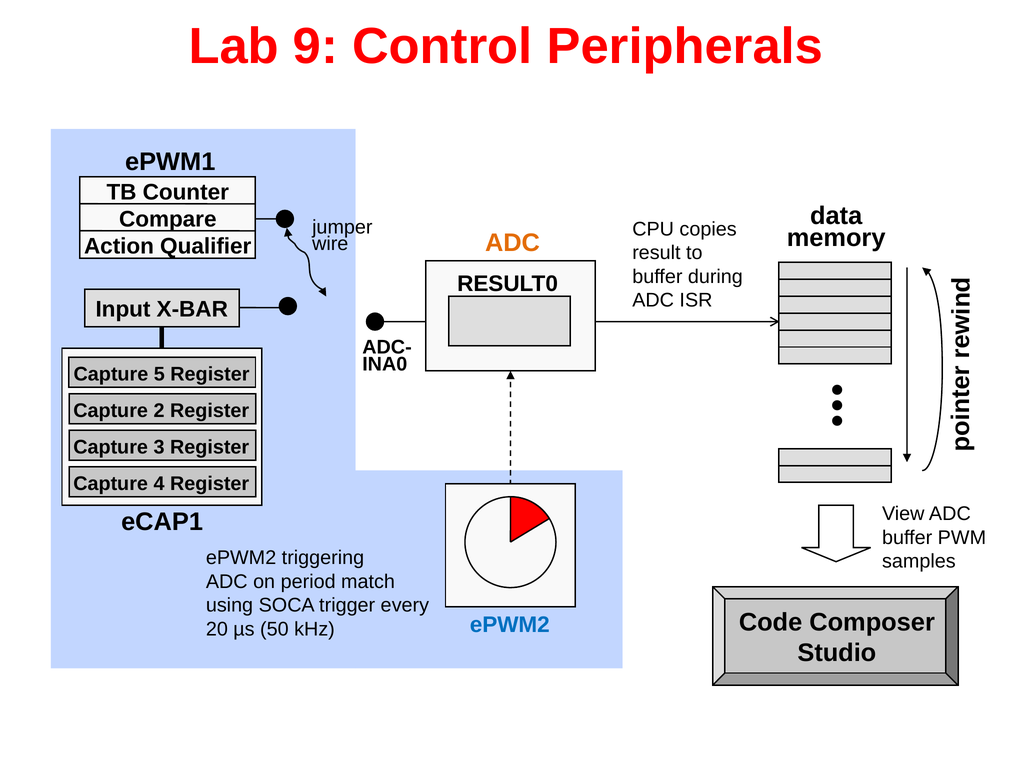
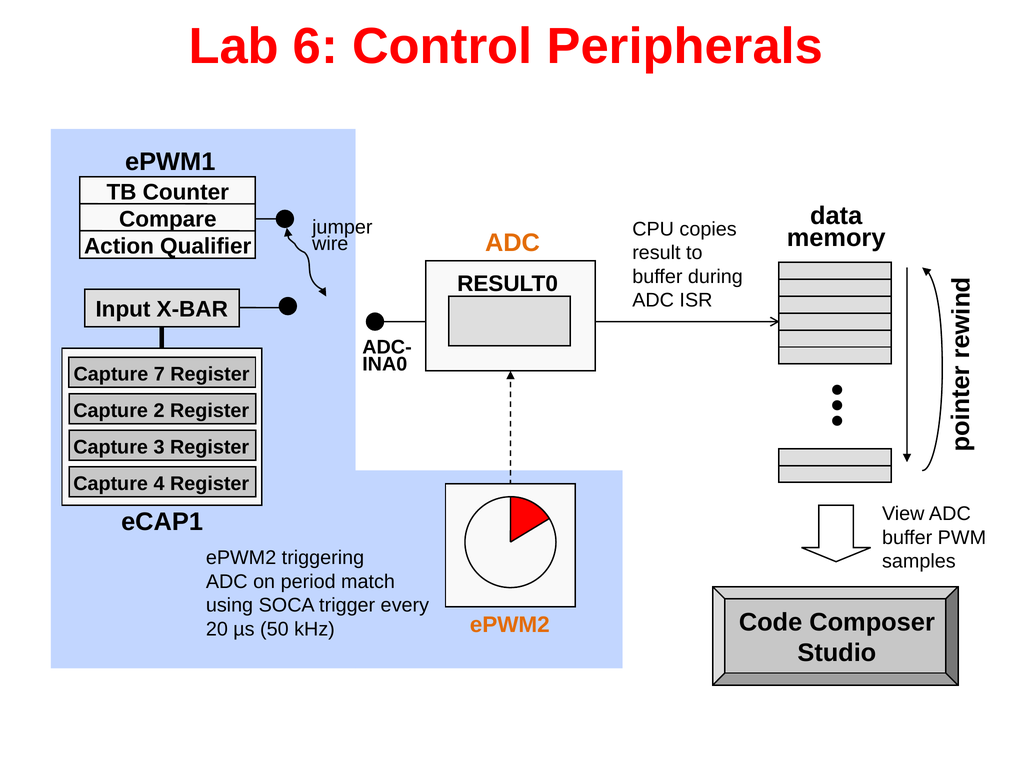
9: 9 -> 6
5: 5 -> 7
ePWM2 at (510, 625) colour: blue -> orange
